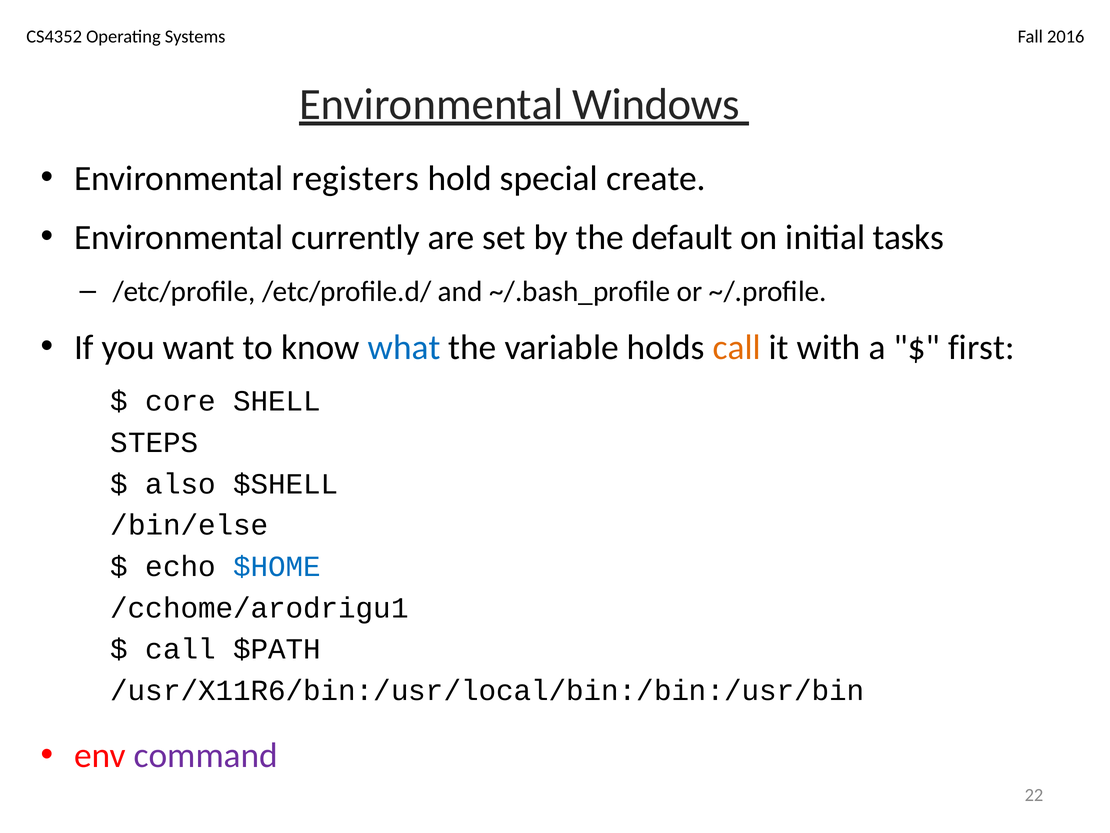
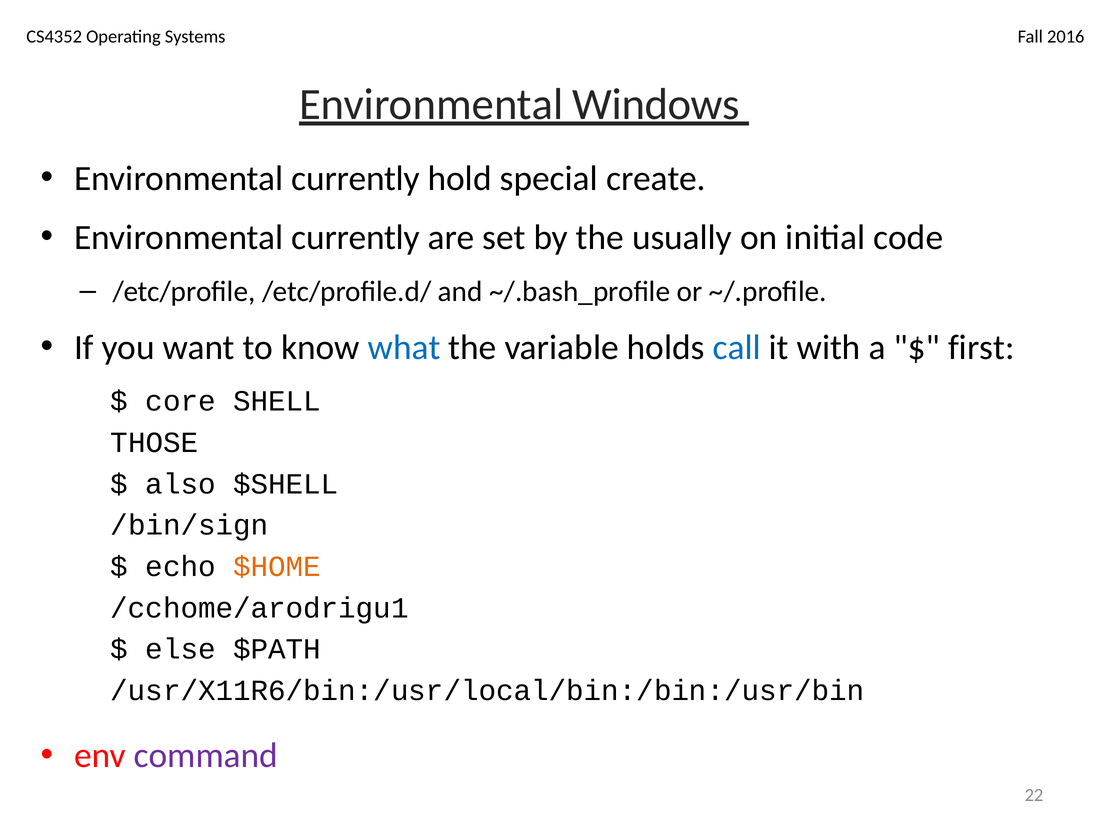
registers at (355, 178): registers -> currently
default: default -> usually
tasks: tasks -> code
call at (737, 347) colour: orange -> blue
STEPS: STEPS -> THOSE
/bin/else: /bin/else -> /bin/sign
$HOME colour: blue -> orange
call at (181, 649): call -> else
